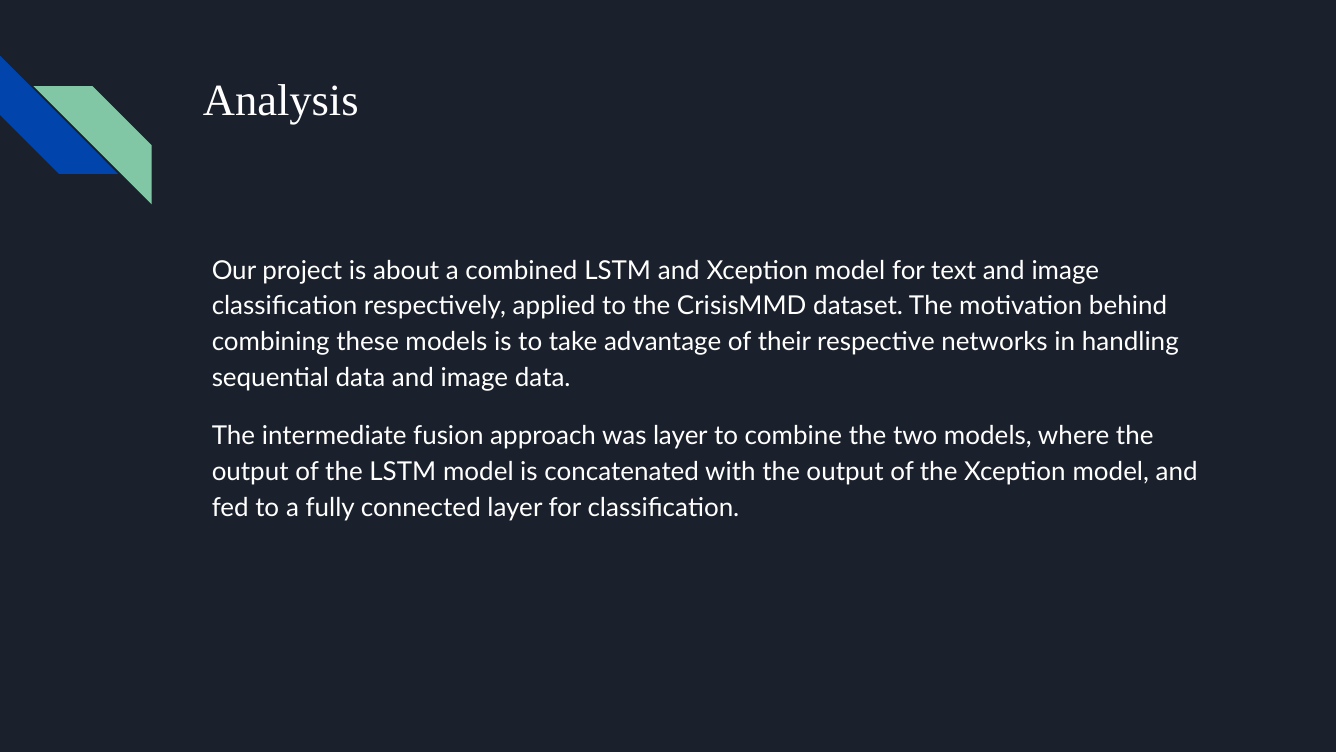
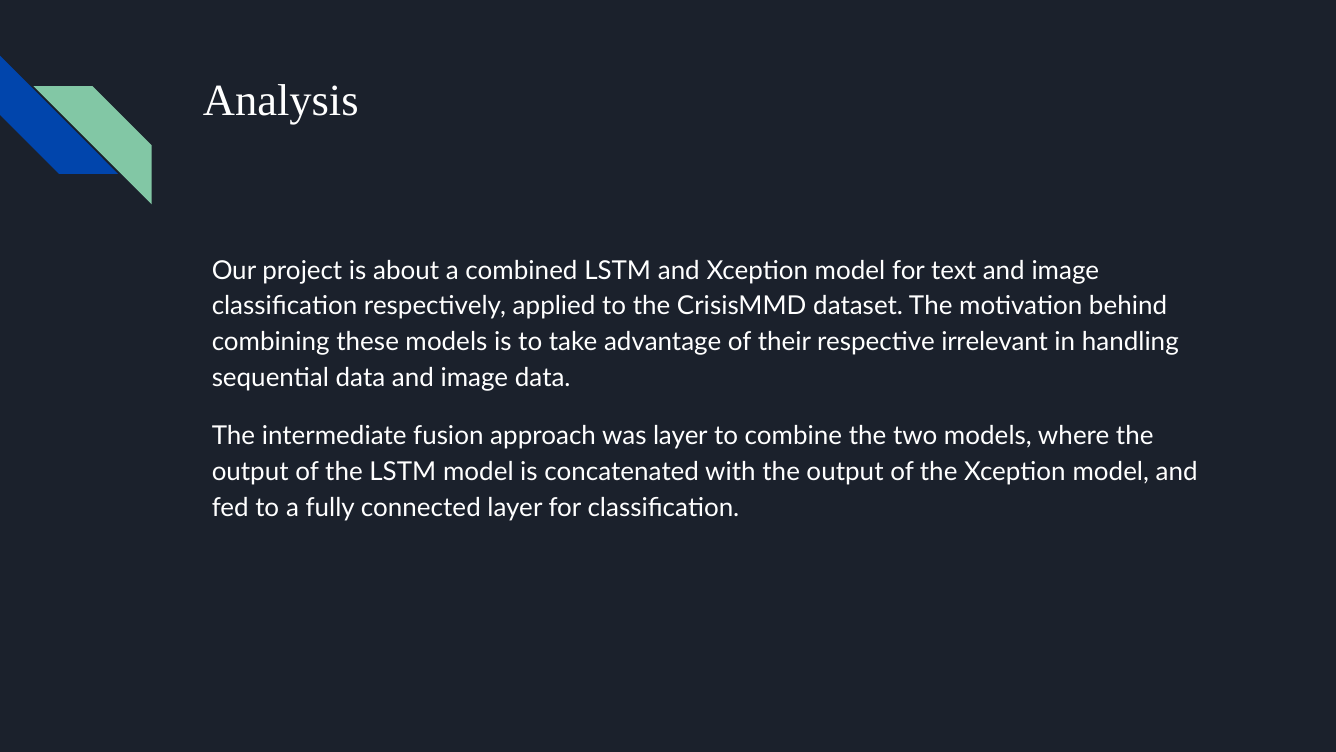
networks: networks -> irrelevant
